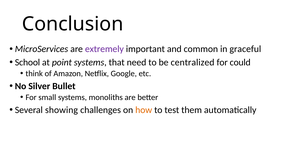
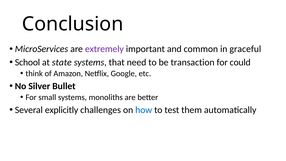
point: point -> state
centralized: centralized -> transaction
showing: showing -> explicitly
how colour: orange -> blue
